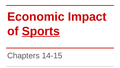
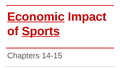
Economic underline: none -> present
